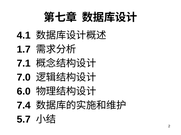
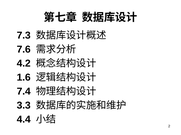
4.1: 4.1 -> 7.3
1.7: 1.7 -> 7.6
7.1: 7.1 -> 4.2
7.0: 7.0 -> 1.6
6.0: 6.0 -> 7.4
7.4: 7.4 -> 3.3
5.7: 5.7 -> 4.4
